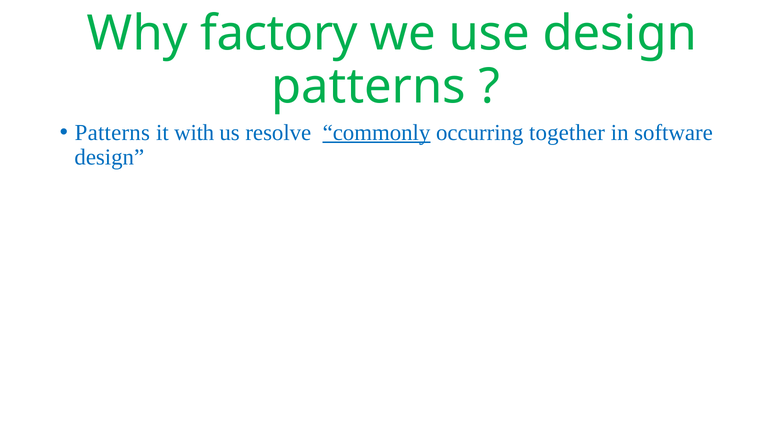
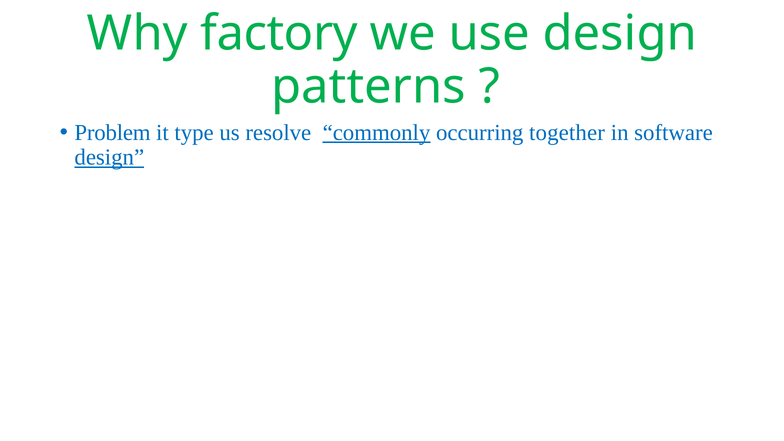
Patterns at (112, 133): Patterns -> Problem
with: with -> type
design at (109, 157) underline: none -> present
